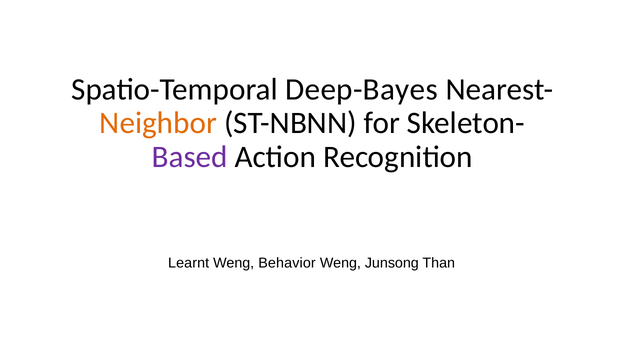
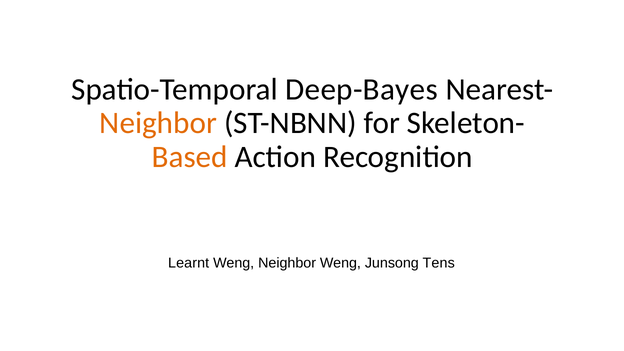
Based colour: purple -> orange
Weng Behavior: Behavior -> Neighbor
Than: Than -> Tens
